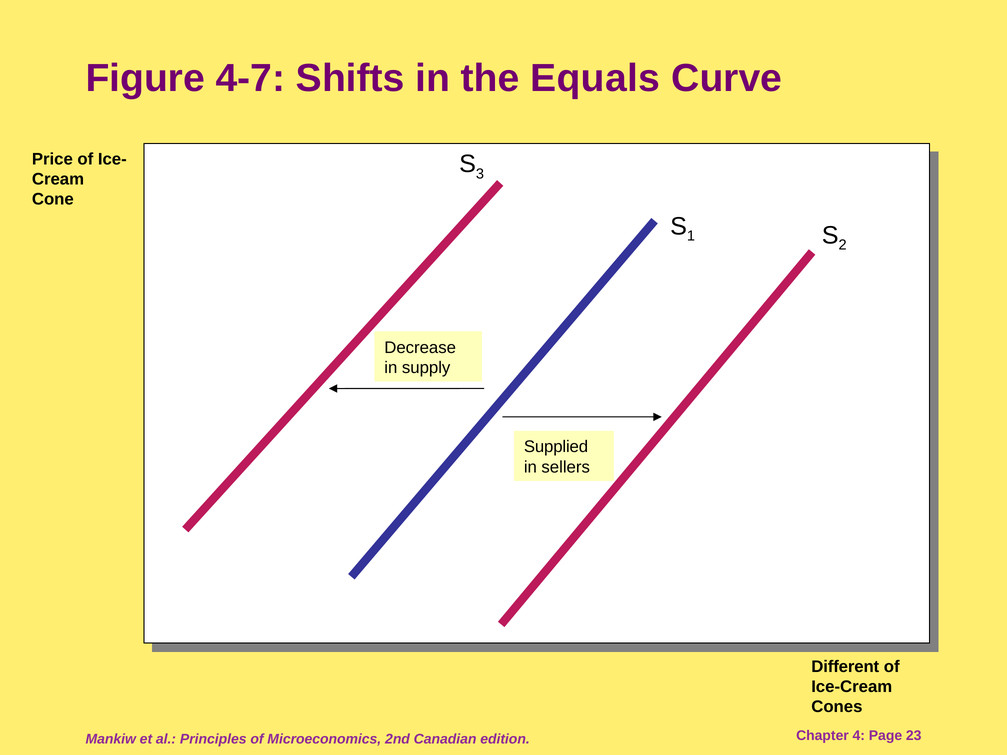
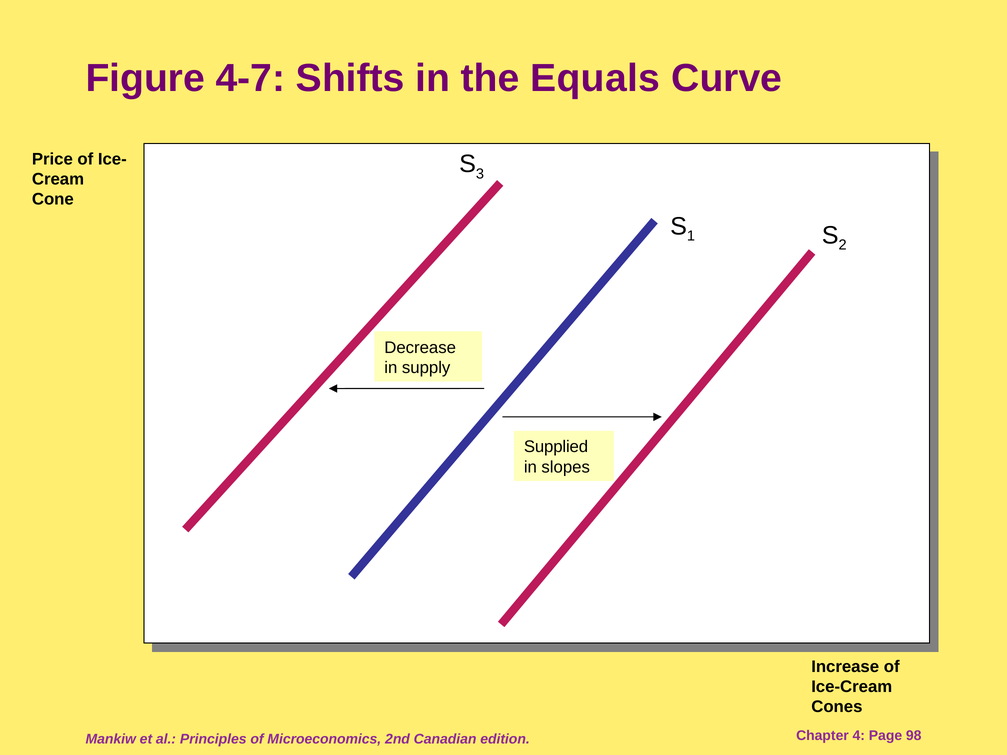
sellers: sellers -> slopes
Different: Different -> Increase
23: 23 -> 98
